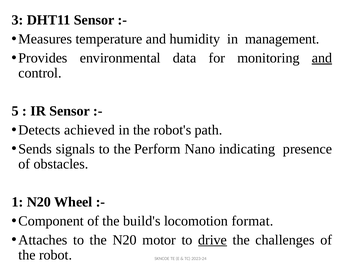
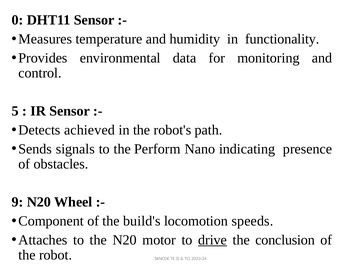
3: 3 -> 0
management: management -> functionality
and at (322, 58) underline: present -> none
1: 1 -> 9
format: format -> speeds
challenges: challenges -> conclusion
